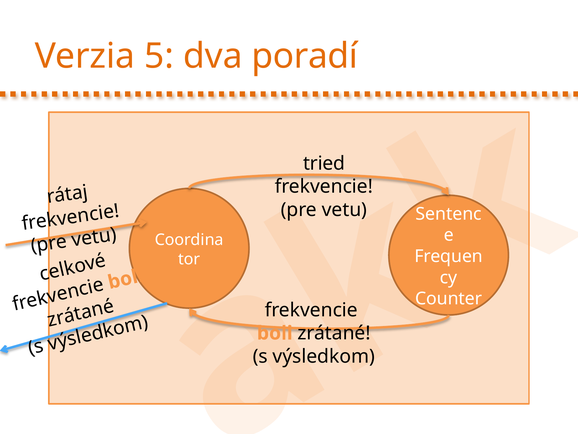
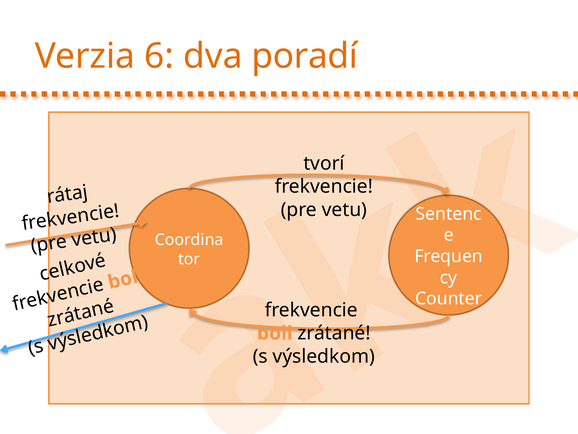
5: 5 -> 6
tried: tried -> tvorí
